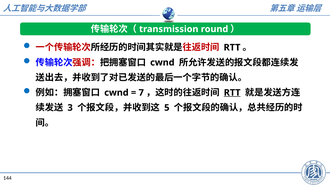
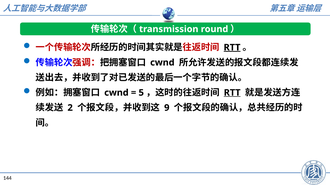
RTT at (232, 48) underline: none -> present
7: 7 -> 5
3: 3 -> 2
5: 5 -> 9
